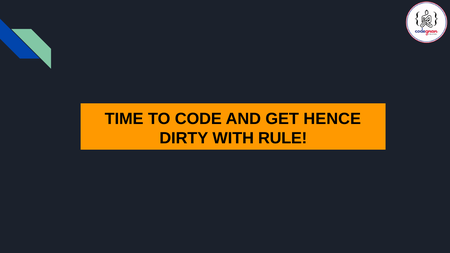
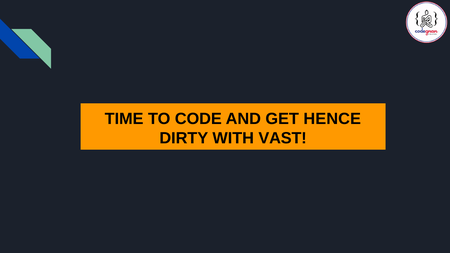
RULE: RULE -> VAST
